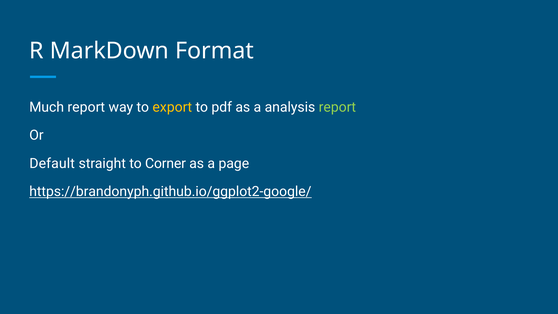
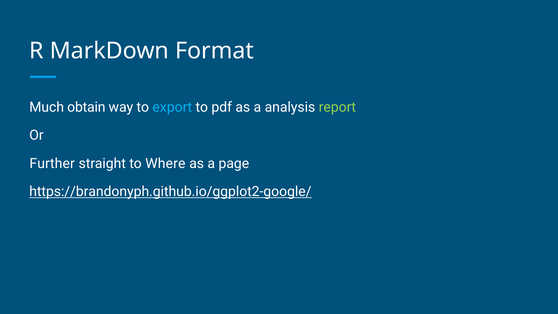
Much report: report -> obtain
export colour: yellow -> light blue
Default: Default -> Further
Corner: Corner -> Where
